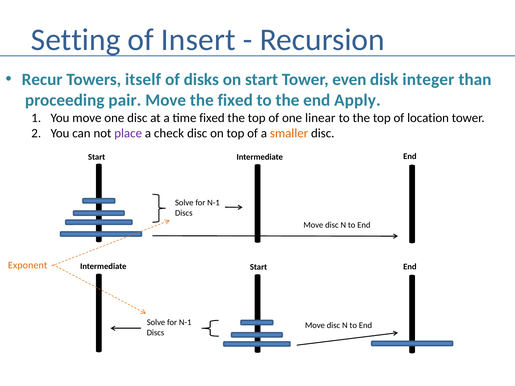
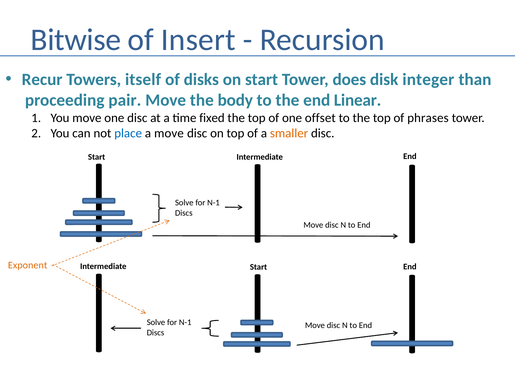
Setting: Setting -> Bitwise
even: even -> does
the fixed: fixed -> body
Apply: Apply -> Linear
linear: linear -> offset
location: location -> phrases
place colour: purple -> blue
a check: check -> move
